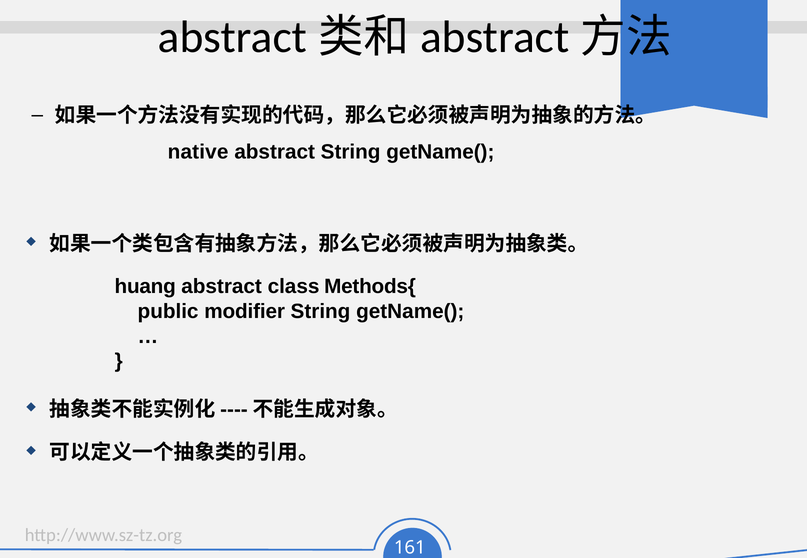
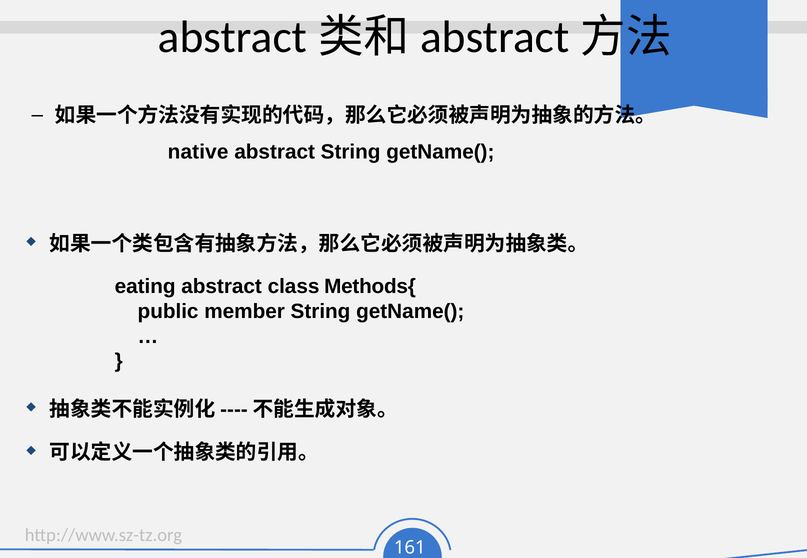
huang: huang -> eating
modifier: modifier -> member
